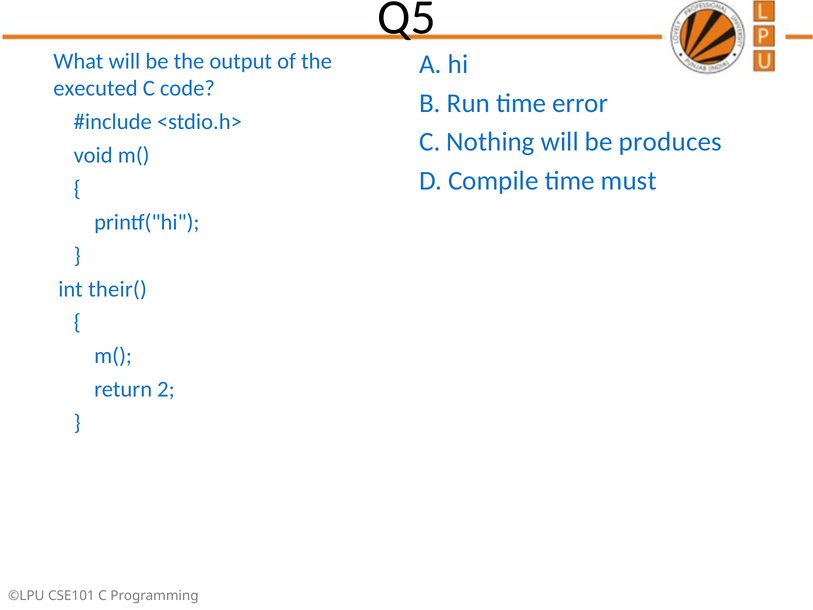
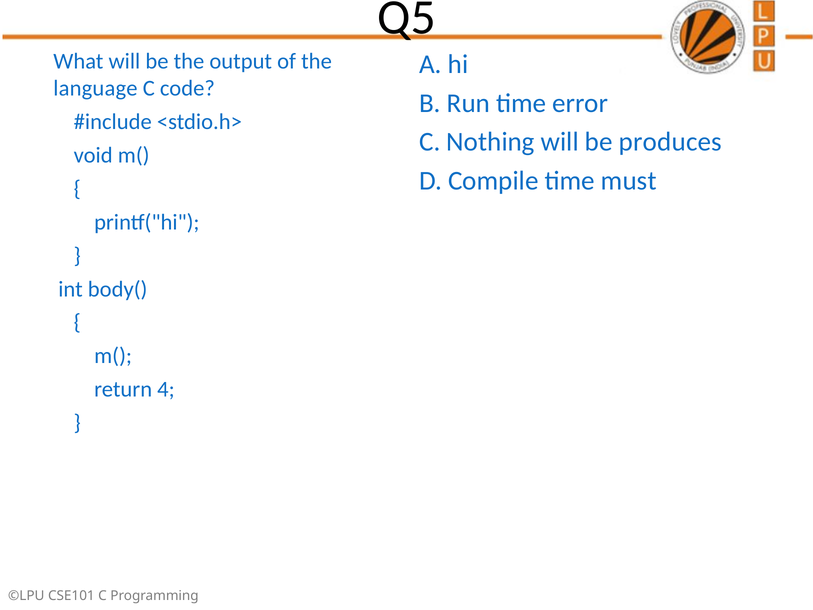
executed: executed -> language
their(: their( -> body(
2: 2 -> 4
